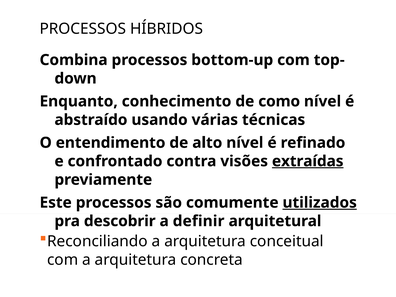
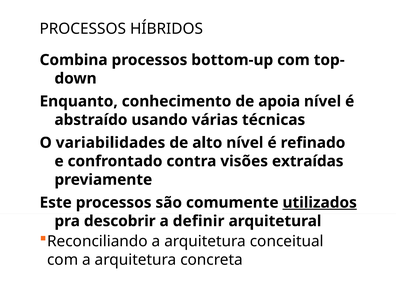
como: como -> apoia
entendimento: entendimento -> variabilidades
extraídas underline: present -> none
